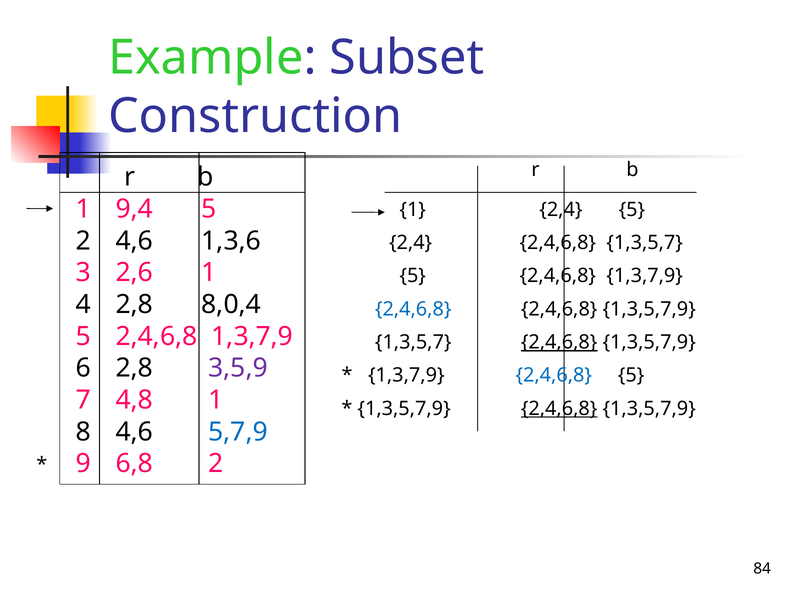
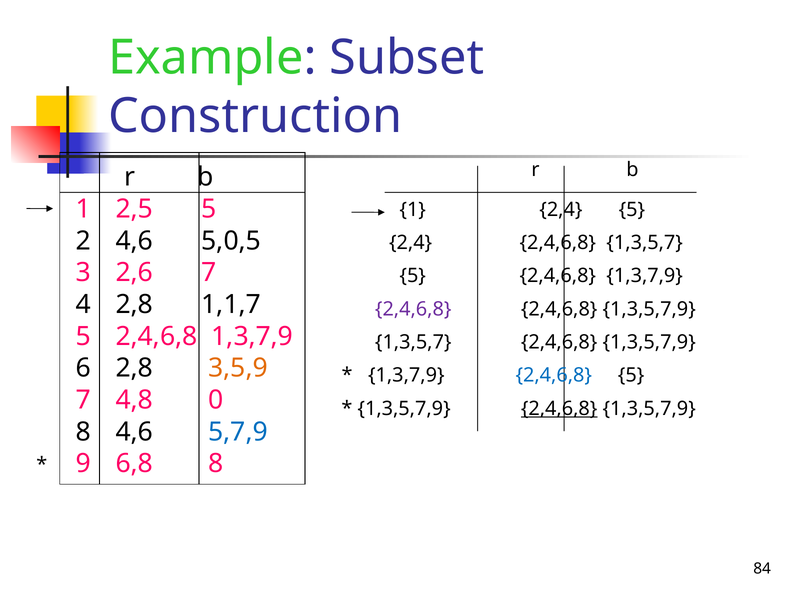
9,4: 9,4 -> 2,5
1,3,6: 1,3,6 -> 5,0,5
2,6 1: 1 -> 7
8,0,4: 8,0,4 -> 1,1,7
2,4,6,8 at (413, 309) colour: blue -> purple
2,4,6,8 at (559, 342) underline: present -> none
3,5,9 colour: purple -> orange
4,8 1: 1 -> 0
6,8 2: 2 -> 8
